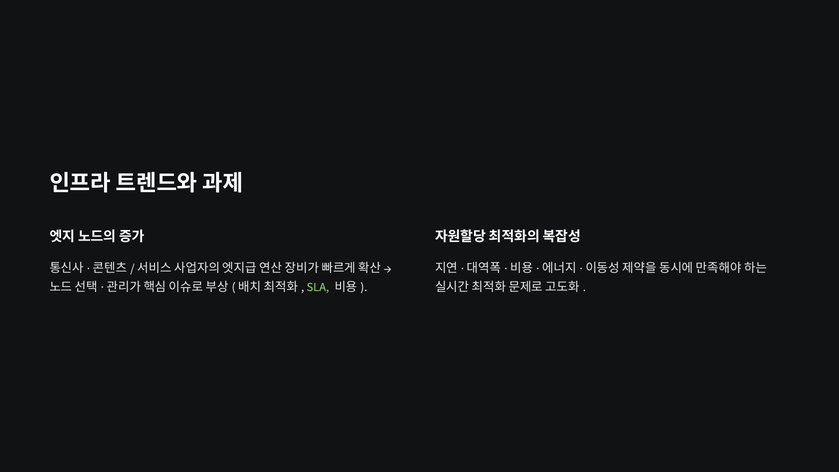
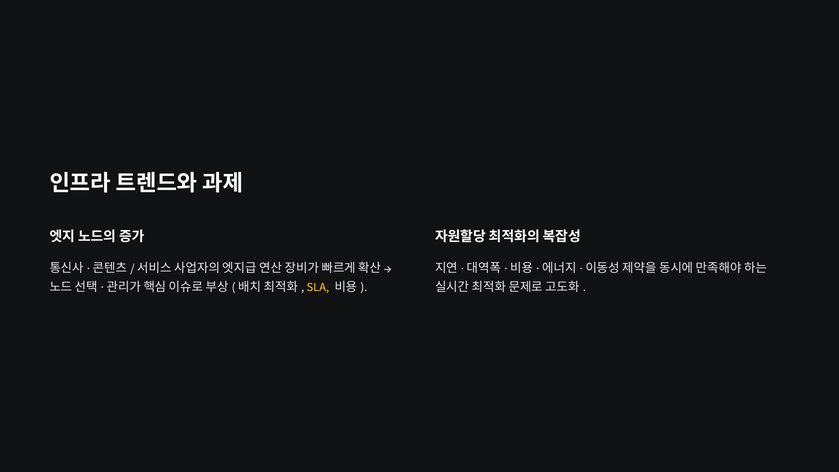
SLA colour: light green -> yellow
